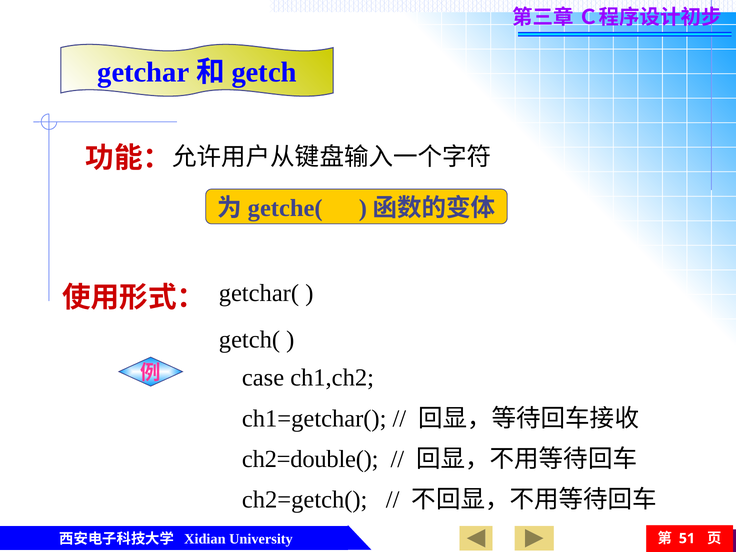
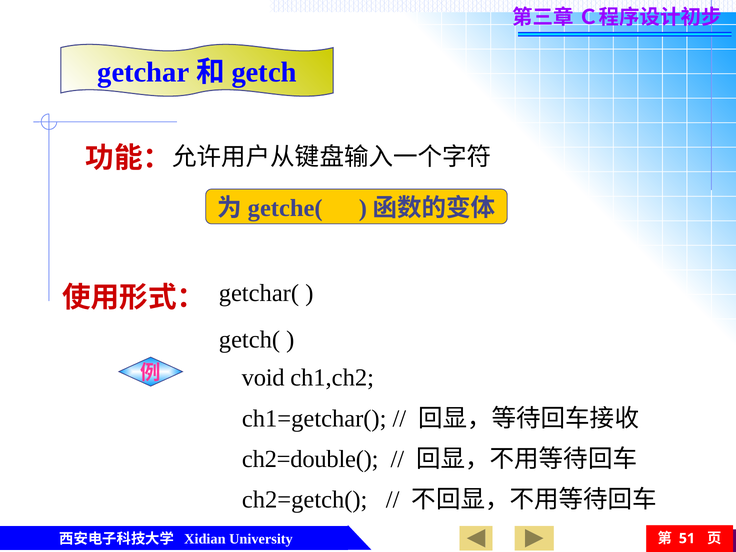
case: case -> void
